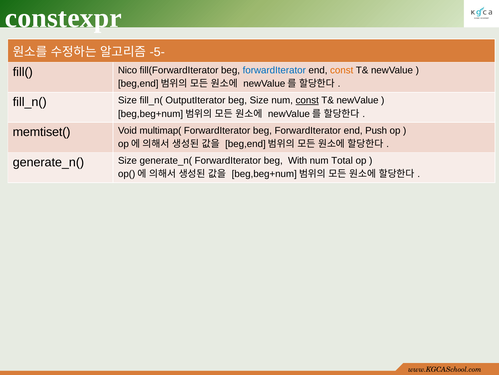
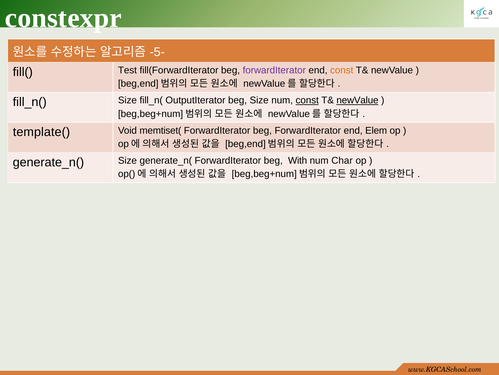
Nico: Nico -> Test
forwardIterator at (274, 70) colour: blue -> purple
newValue at (357, 100) underline: none -> present
memtiset(: memtiset( -> template(
multimap(: multimap( -> memtiset(
Push: Push -> Elem
Total: Total -> Char
